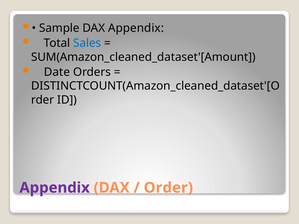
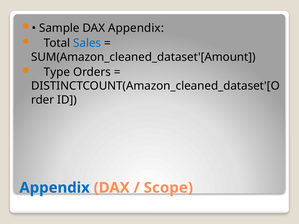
Date: Date -> Type
Appendix at (55, 188) colour: purple -> blue
Order: Order -> Scope
